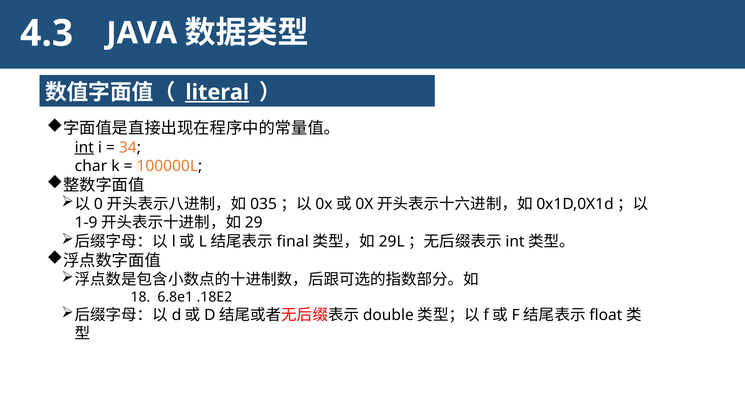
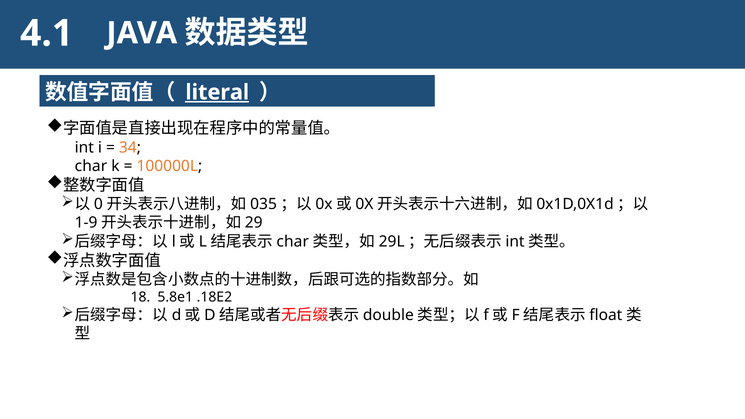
4.3: 4.3 -> 4.1
int at (84, 147) underline: present -> none
final at (293, 242): final -> char
6.8e1: 6.8e1 -> 5.8e1
